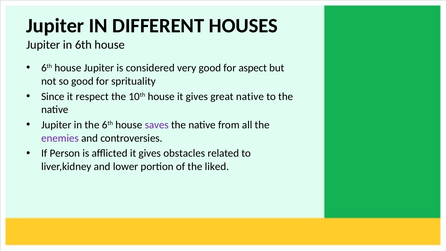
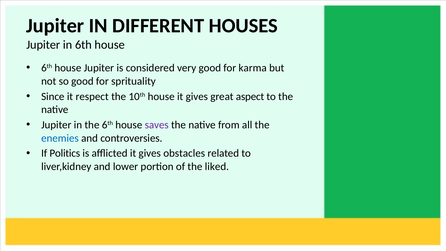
aspect: aspect -> karma
great native: native -> aspect
enemies colour: purple -> blue
Person: Person -> Politics
